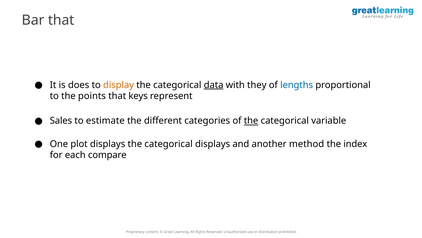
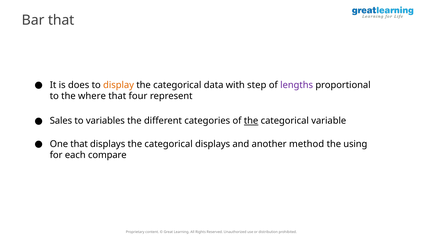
data underline: present -> none
they: they -> step
lengths colour: blue -> purple
points: points -> where
keys: keys -> four
estimate: estimate -> variables
One plot: plot -> that
index: index -> using
